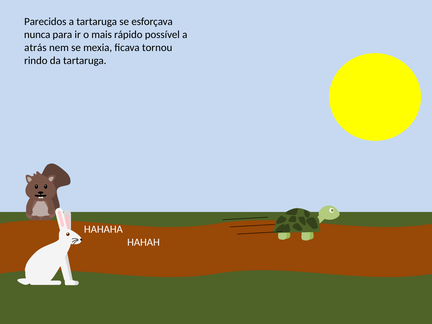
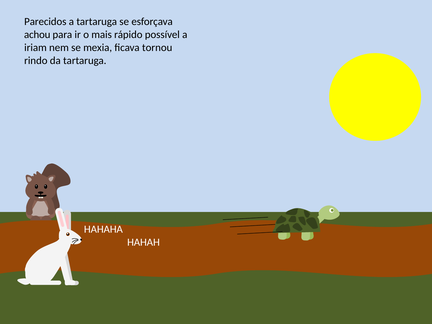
nunca: nunca -> achou
atrás: atrás -> iriam
